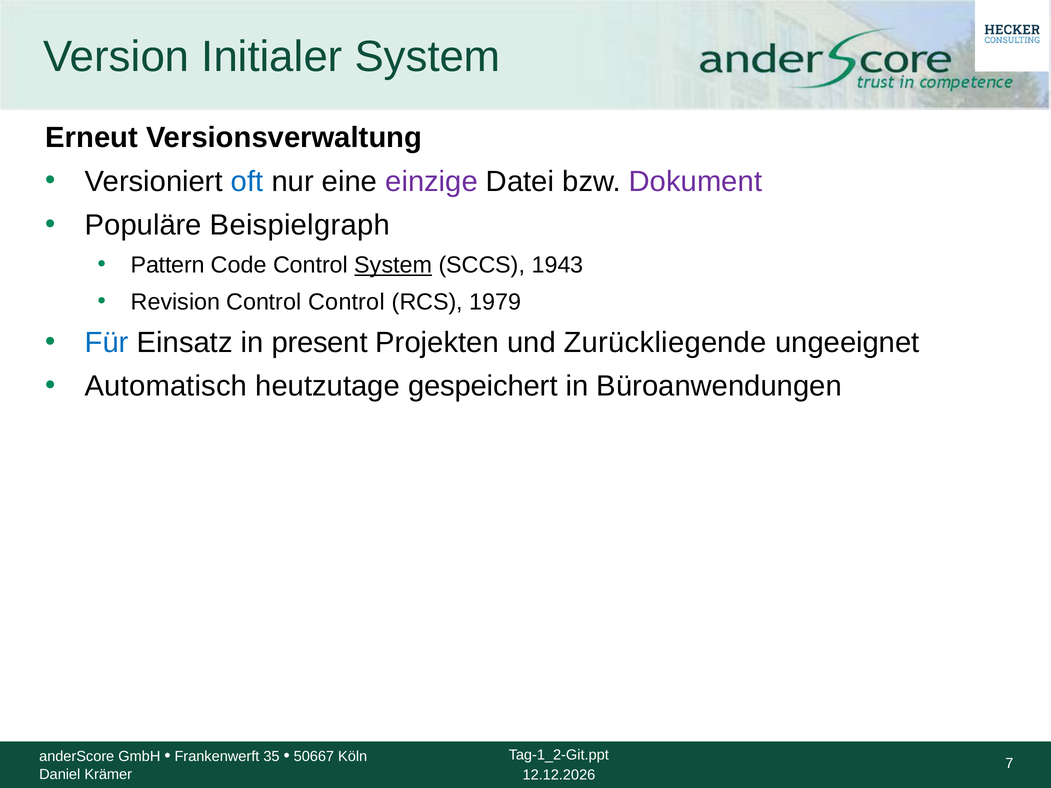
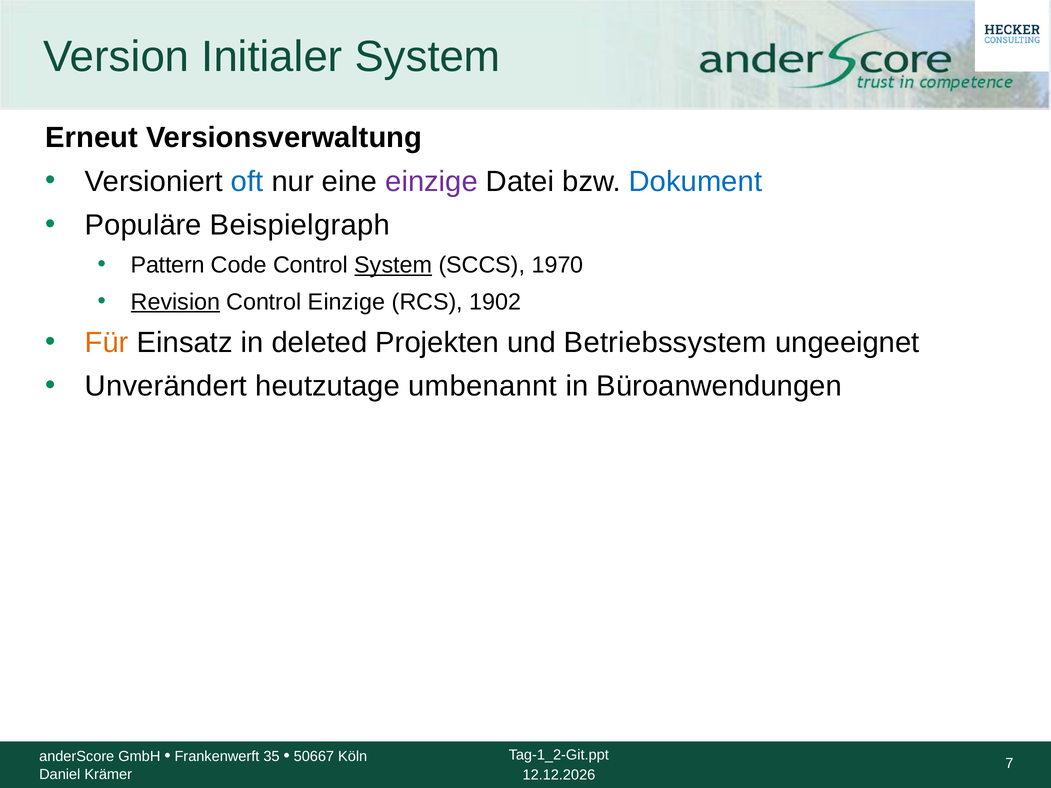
Dokument colour: purple -> blue
1943: 1943 -> 1970
Revision underline: none -> present
Control Control: Control -> Einzige
1979: 1979 -> 1902
Für colour: blue -> orange
present: present -> deleted
Zurückliegende: Zurückliegende -> Betriebssystem
Automatisch: Automatisch -> Unverändert
gespeichert: gespeichert -> umbenannt
